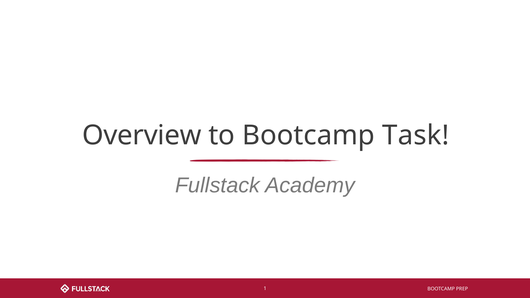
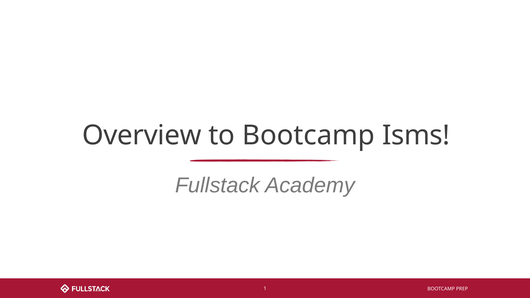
Task: Task -> Isms
